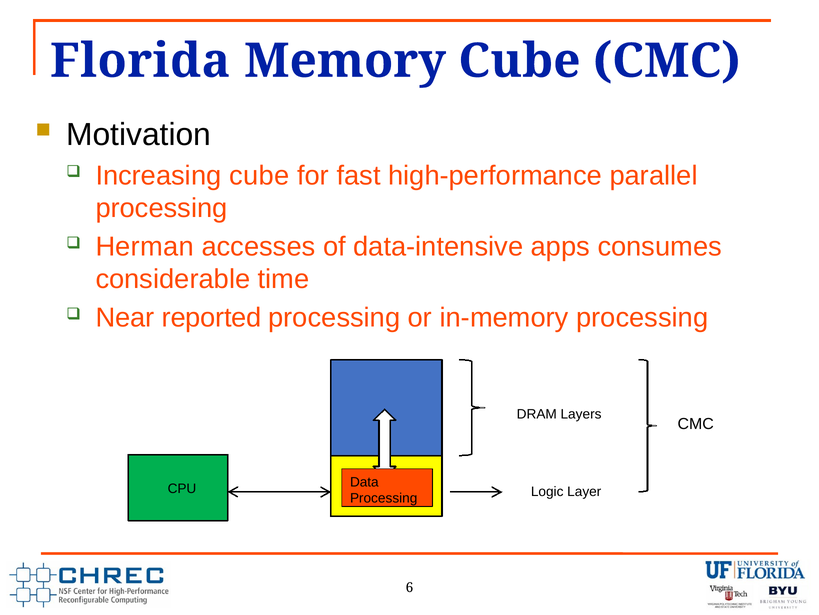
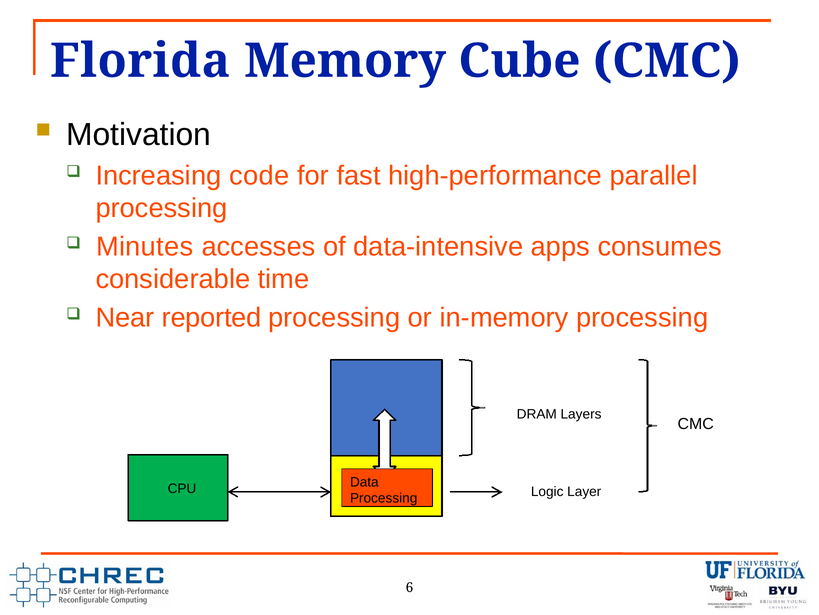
Increasing cube: cube -> code
Herman: Herman -> Minutes
